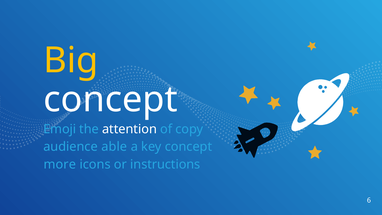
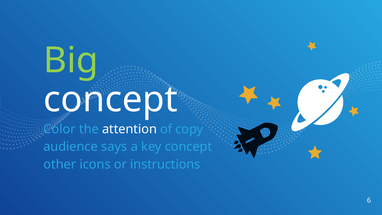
Big colour: yellow -> light green
Emoji: Emoji -> Color
able: able -> says
more: more -> other
